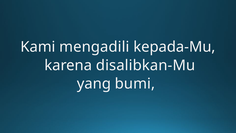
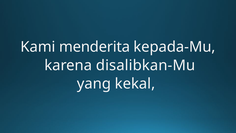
mengadili: mengadili -> menderita
bumi: bumi -> kekal
